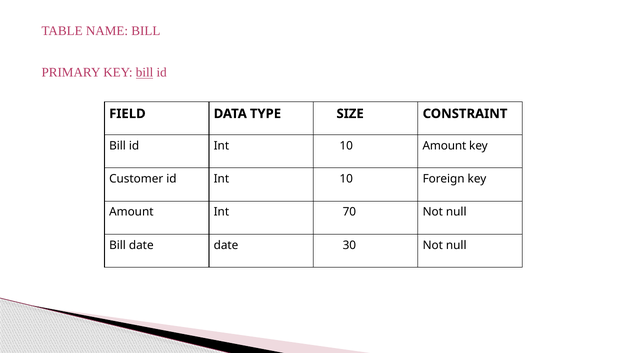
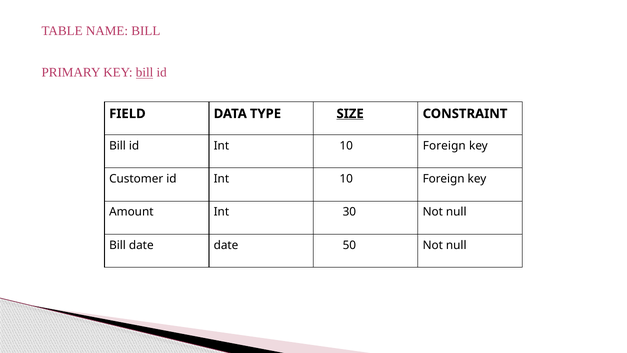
SIZE underline: none -> present
Amount at (444, 146): Amount -> Foreign
70: 70 -> 30
30: 30 -> 50
